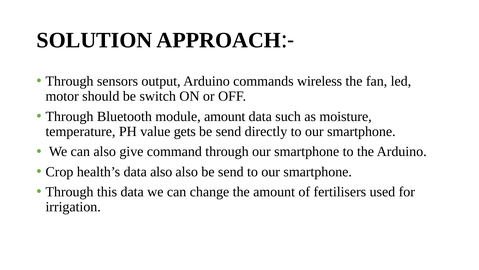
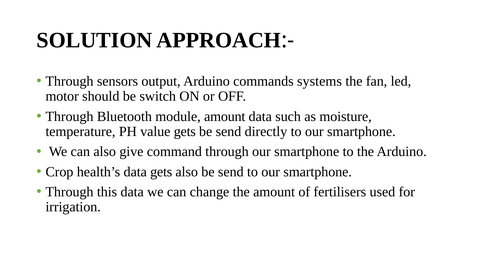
wireless: wireless -> systems
data also: also -> gets
